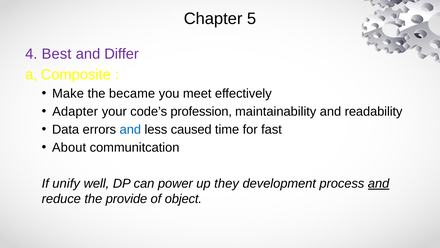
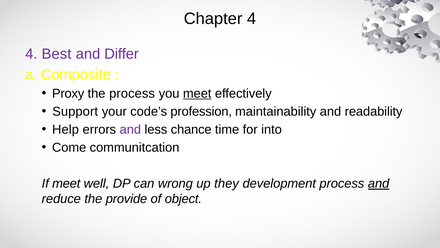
Chapter 5: 5 -> 4
Make: Make -> Proxy
the became: became -> process
meet at (197, 93) underline: none -> present
Adapter: Adapter -> Support
Data: Data -> Help
and at (130, 129) colour: blue -> purple
caused: caused -> chance
fast: fast -> into
About: About -> Come
If unify: unify -> meet
power: power -> wrong
